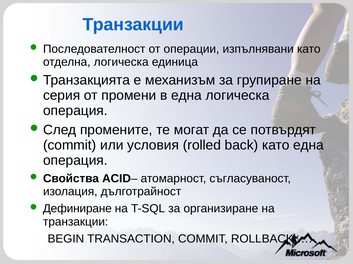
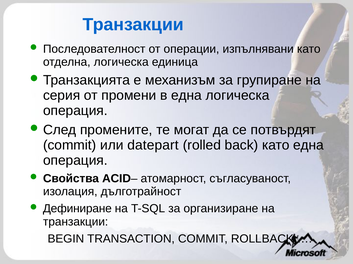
условия: условия -> datepart
